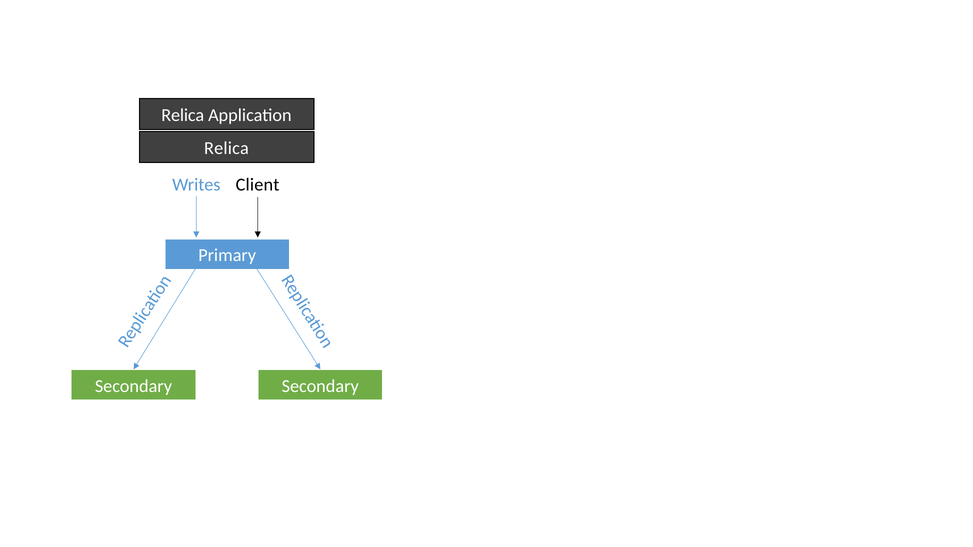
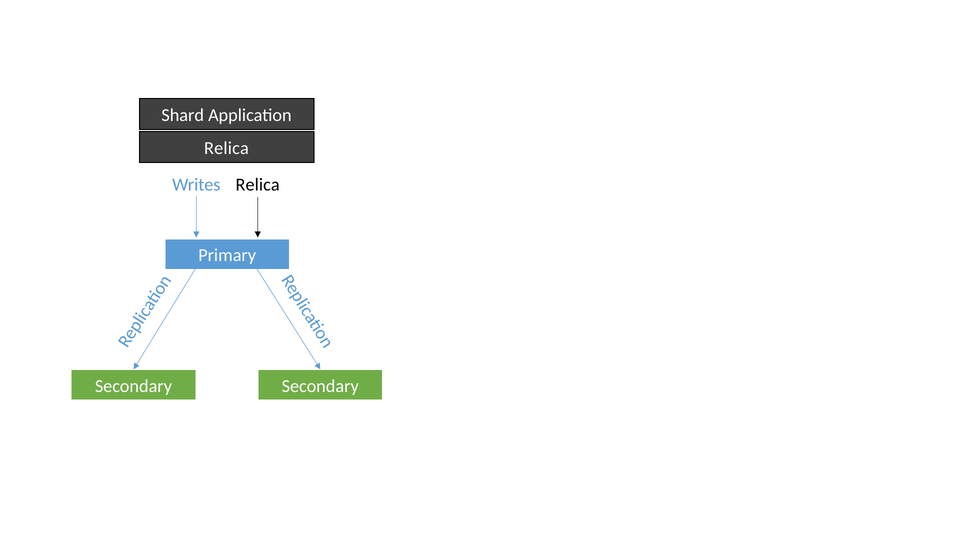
Relica at (183, 115): Relica -> Shard
Writes Client: Client -> Relica
